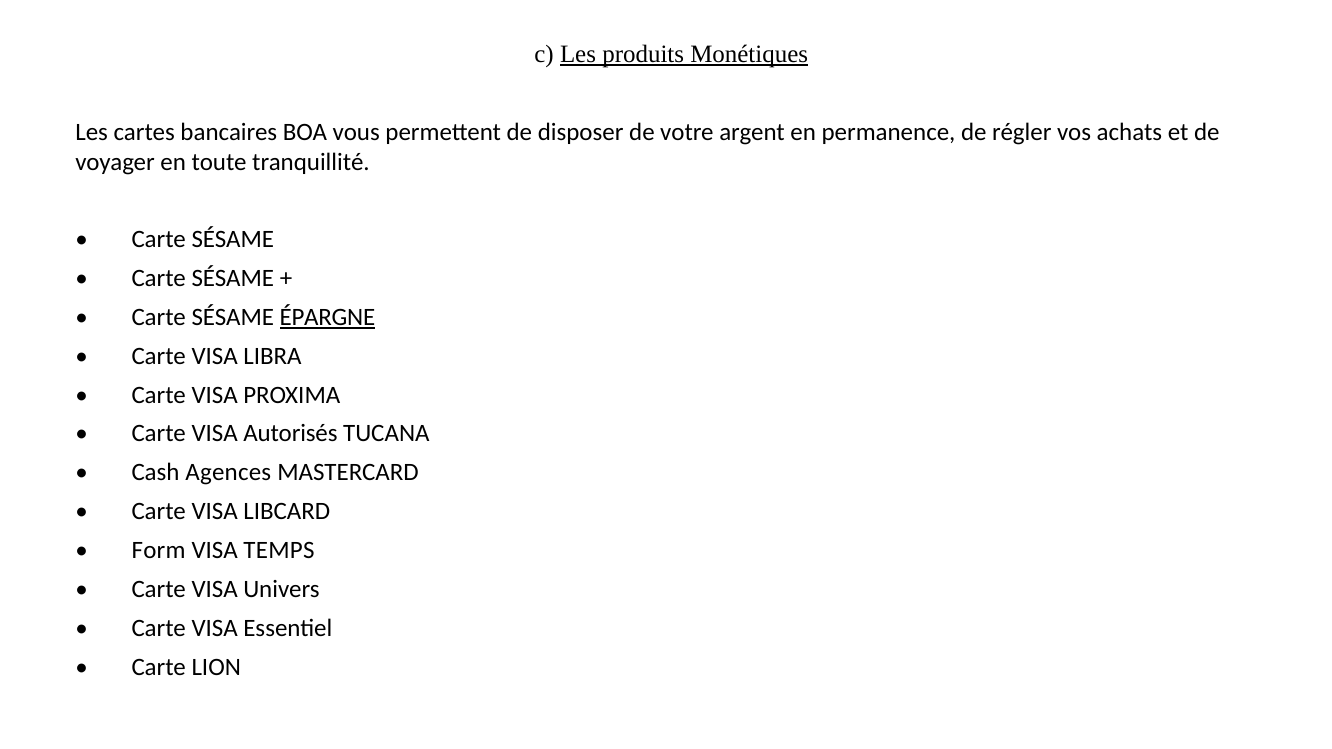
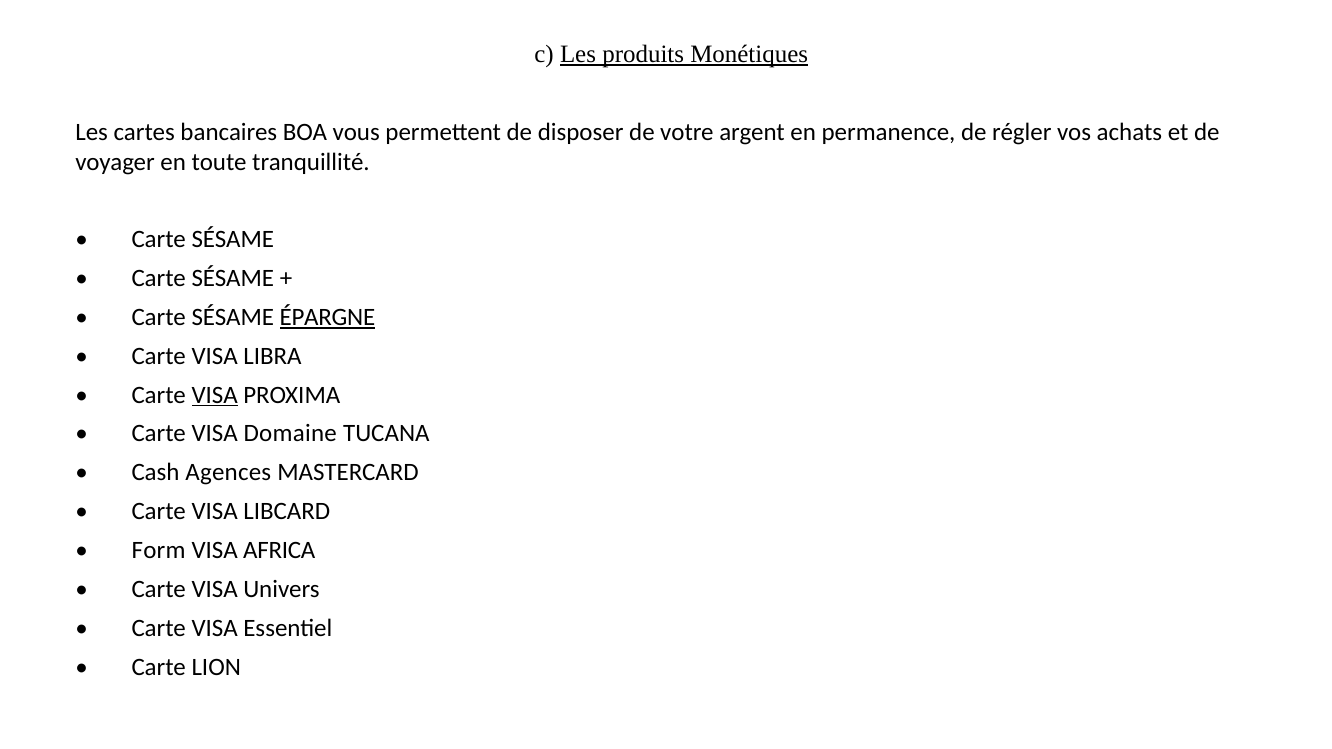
VISA at (215, 395) underline: none -> present
Autorisés: Autorisés -> Domaine
TEMPS: TEMPS -> AFRICA
